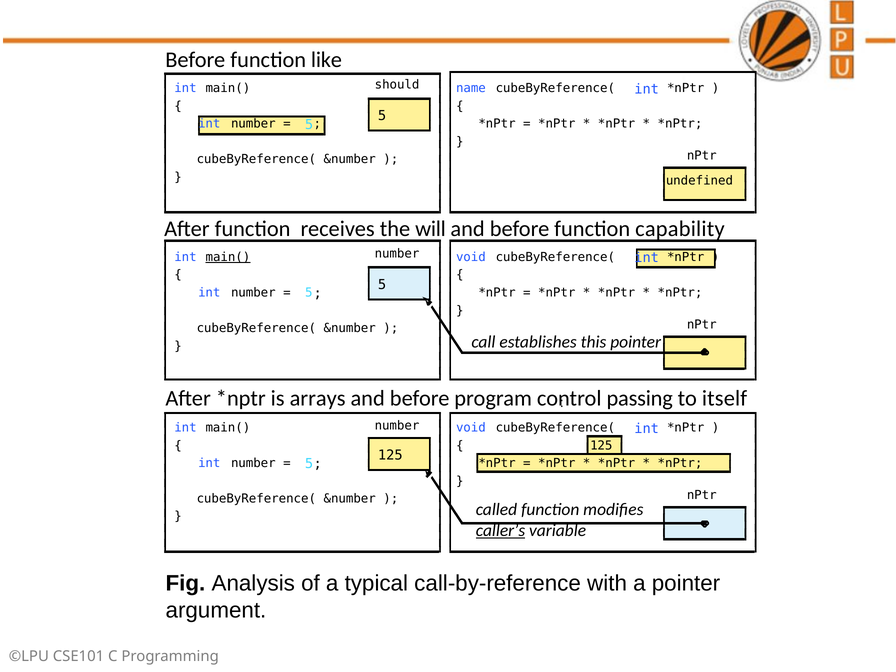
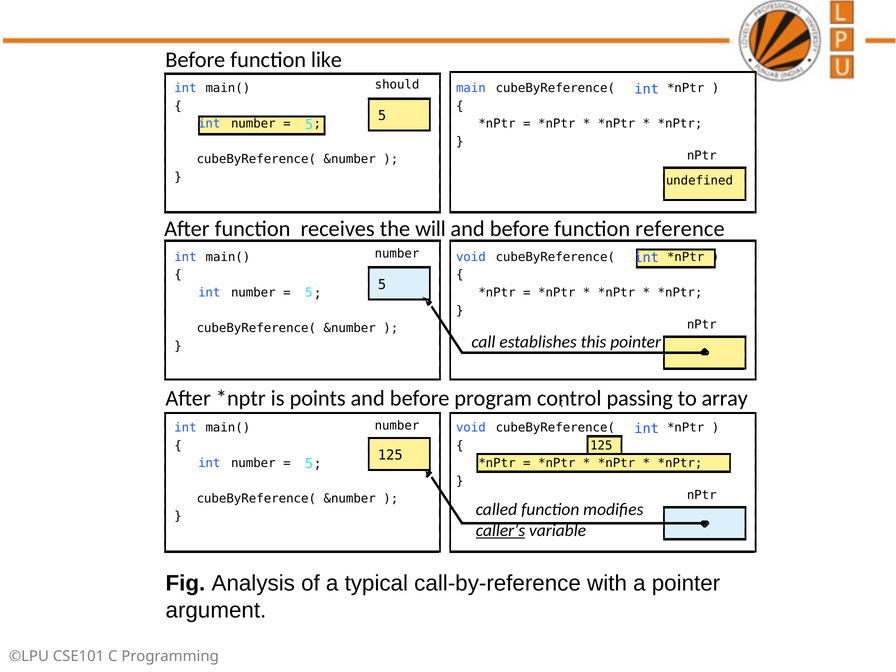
name: name -> main
capability: capability -> reference
main( at (228, 257) underline: present -> none
arrays: arrays -> points
itself: itself -> array
